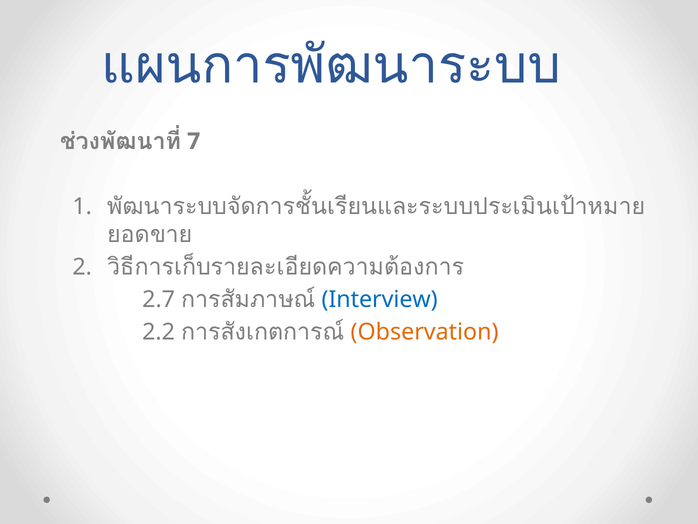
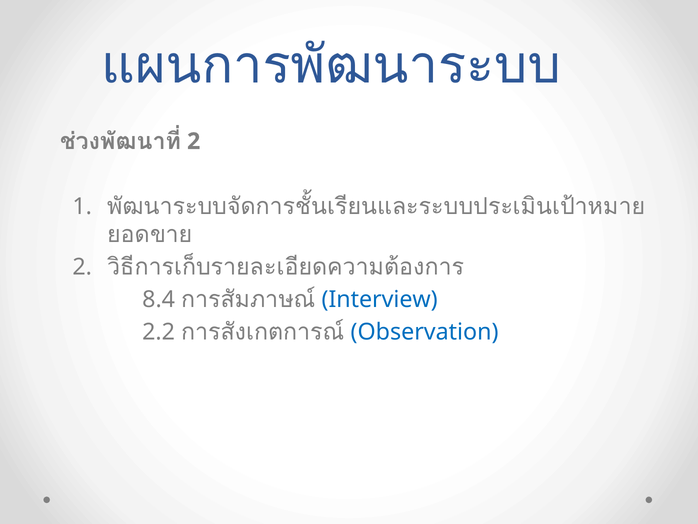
7 at (194, 141): 7 -> 2
2.7: 2.7 -> 8.4
Observation colour: orange -> blue
